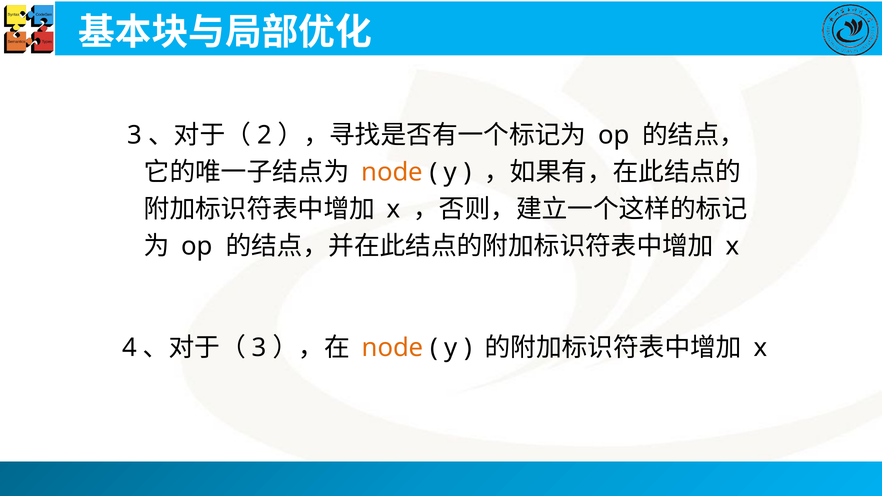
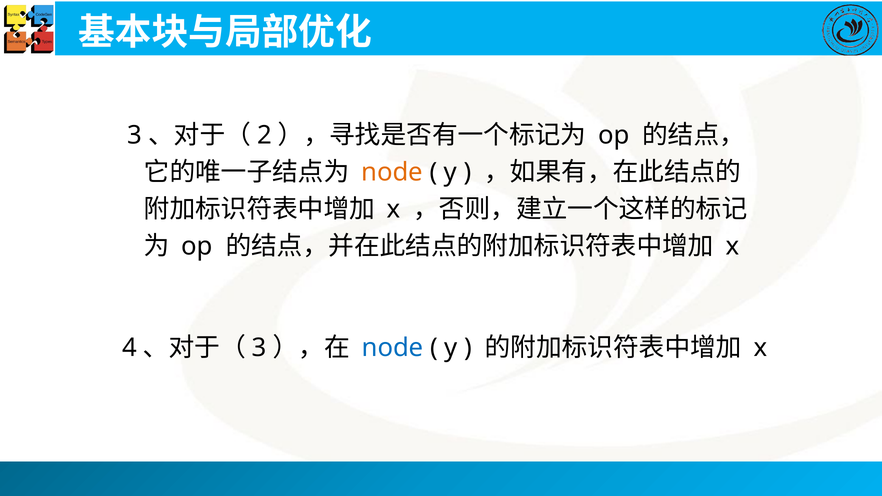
node at (393, 348) colour: orange -> blue
